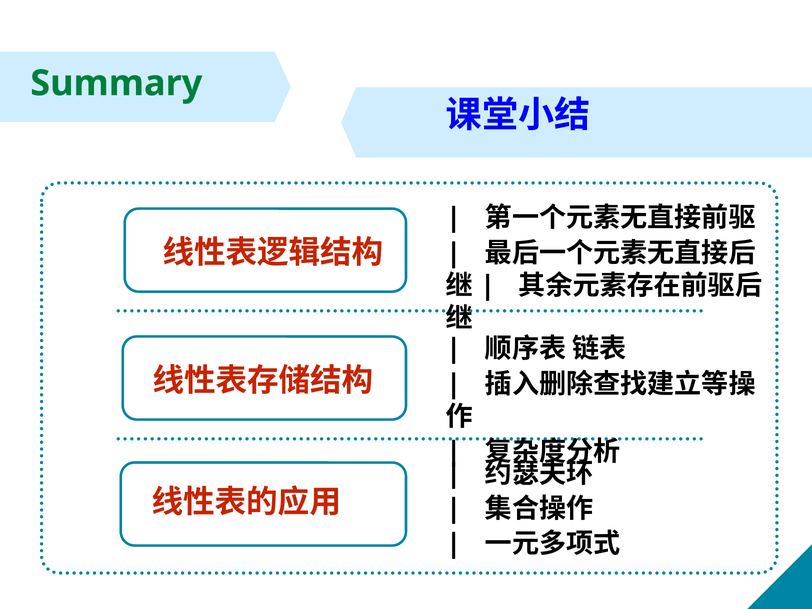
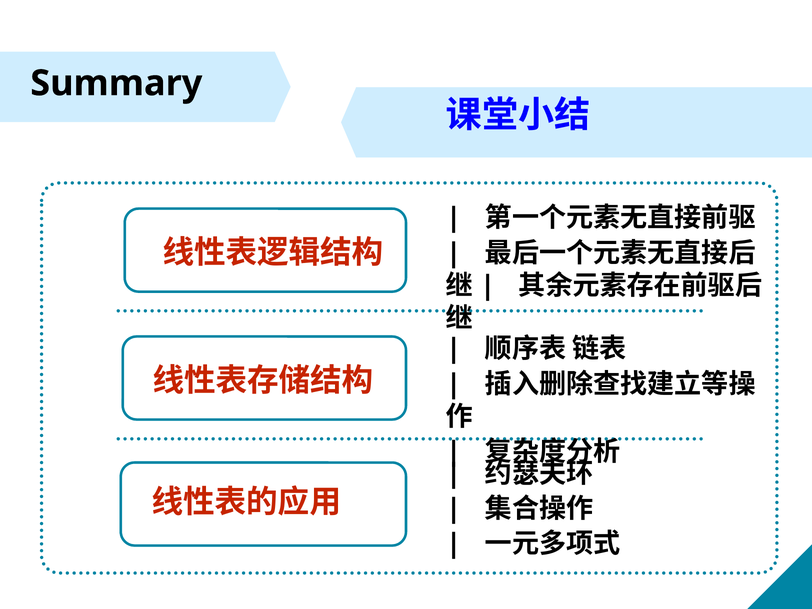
Summary colour: green -> black
